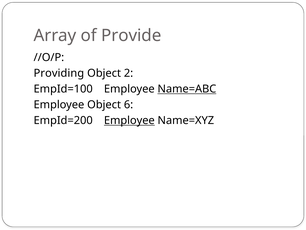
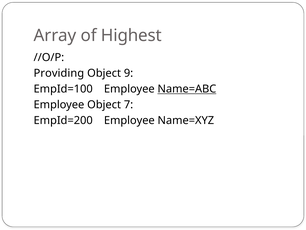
Provide: Provide -> Highest
2: 2 -> 9
6: 6 -> 7
Employee at (129, 120) underline: present -> none
